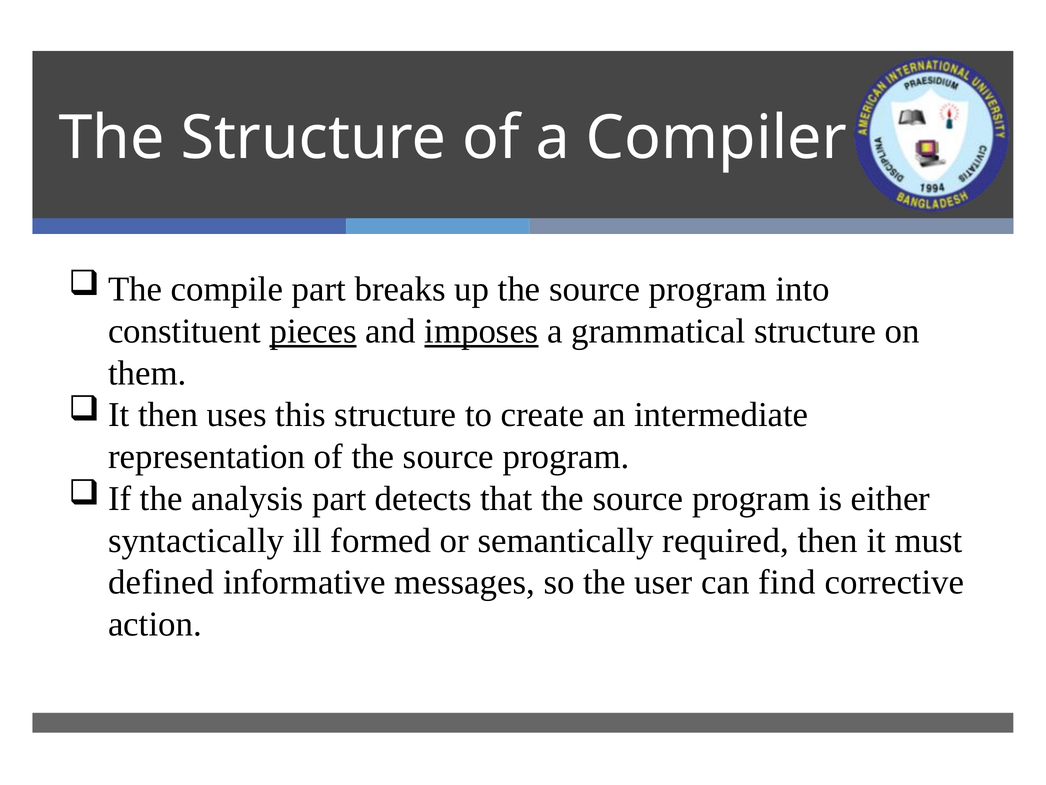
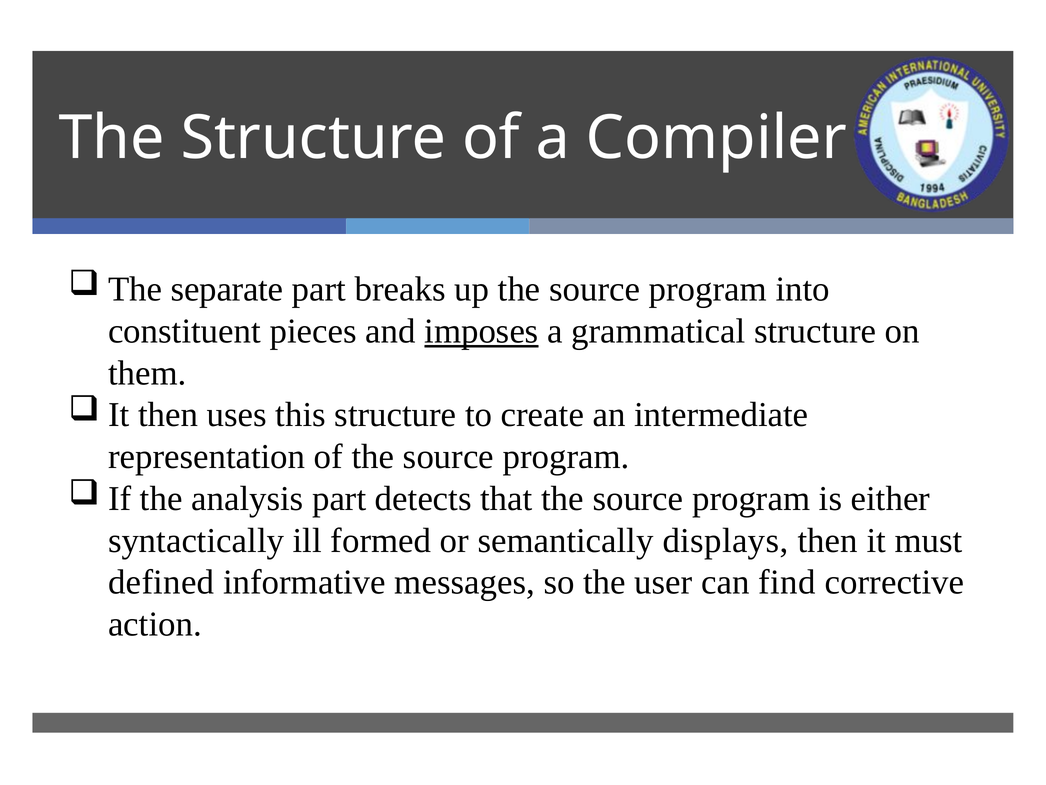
compile: compile -> separate
pieces underline: present -> none
required: required -> displays
